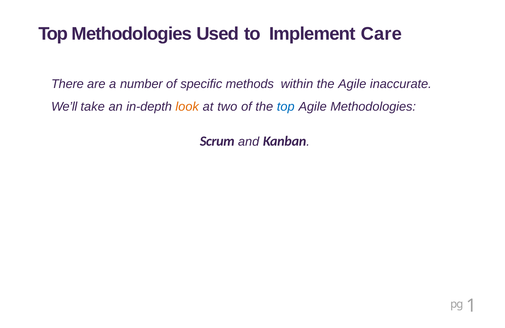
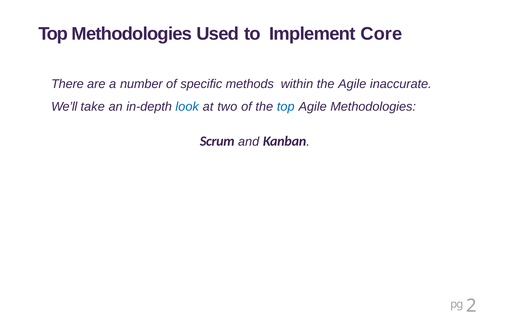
Care: Care -> Core
look colour: orange -> blue
1: 1 -> 2
